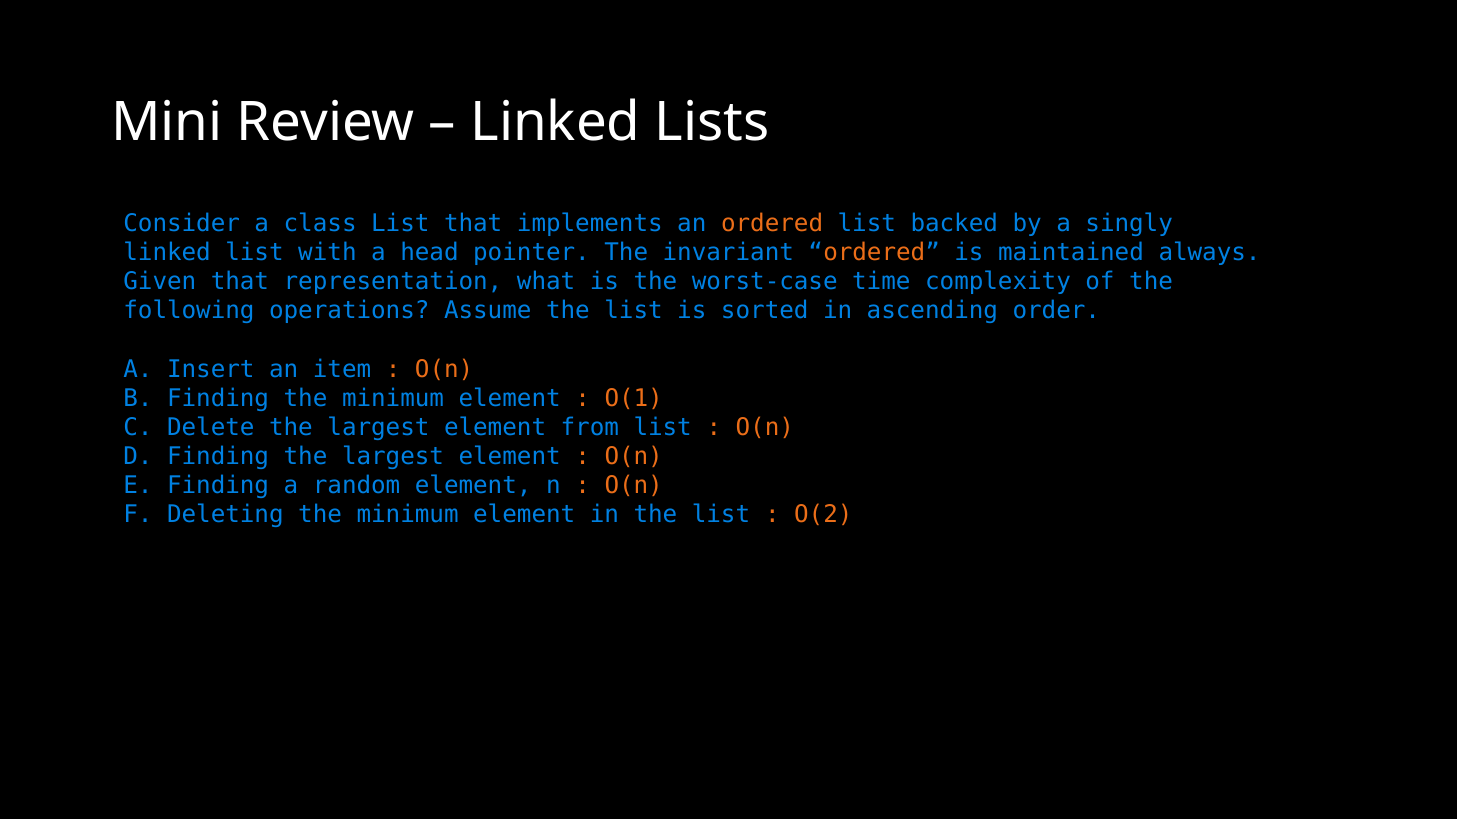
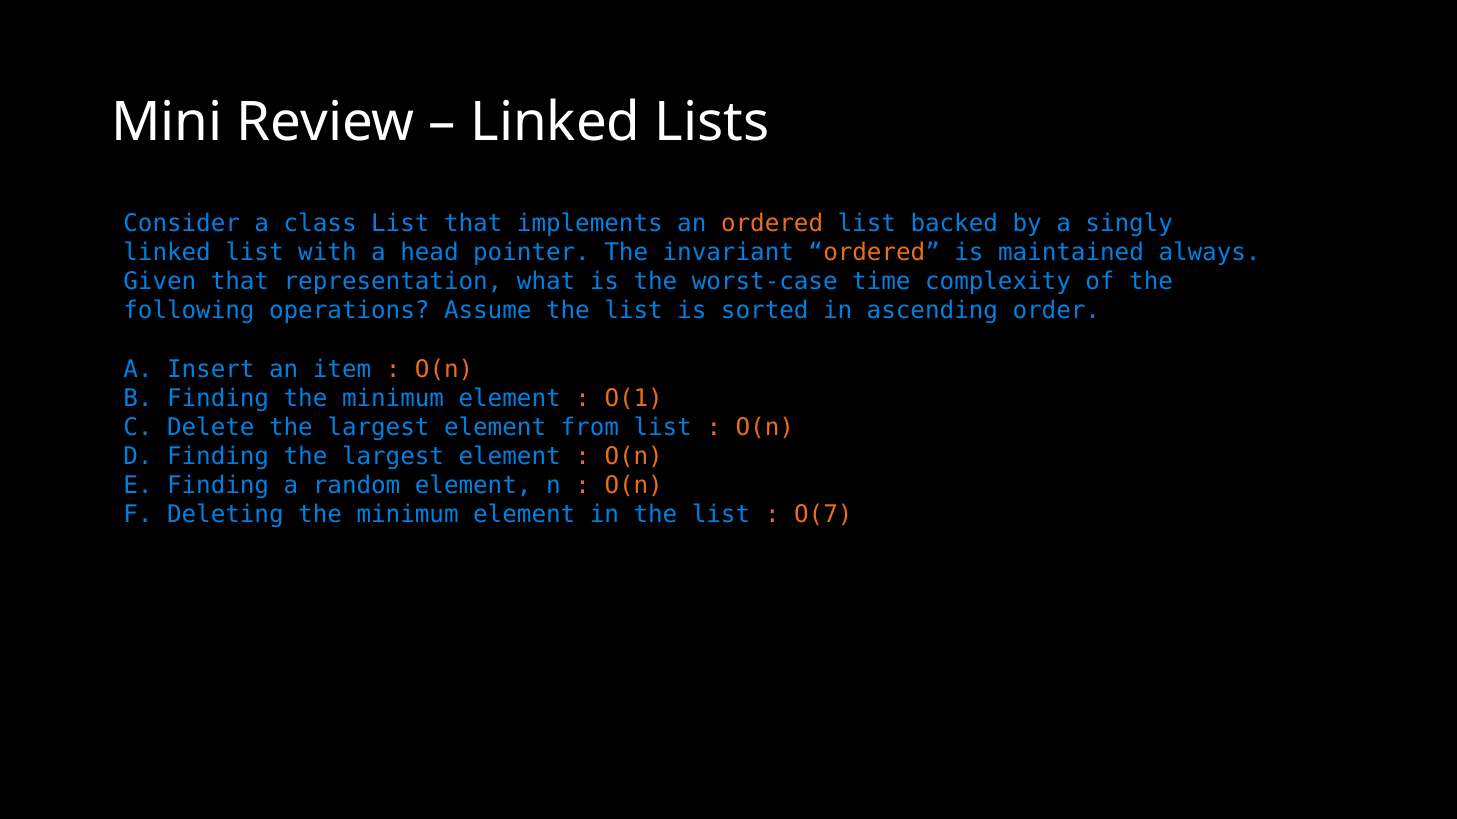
O(2: O(2 -> O(7
